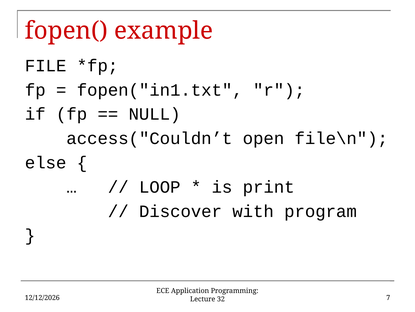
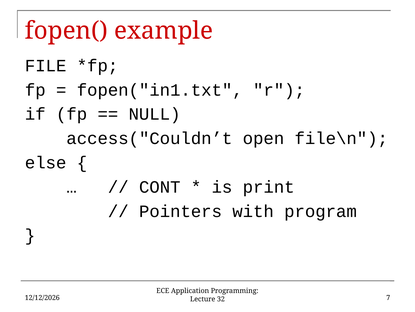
LOOP: LOOP -> CONT
Discover: Discover -> Pointers
